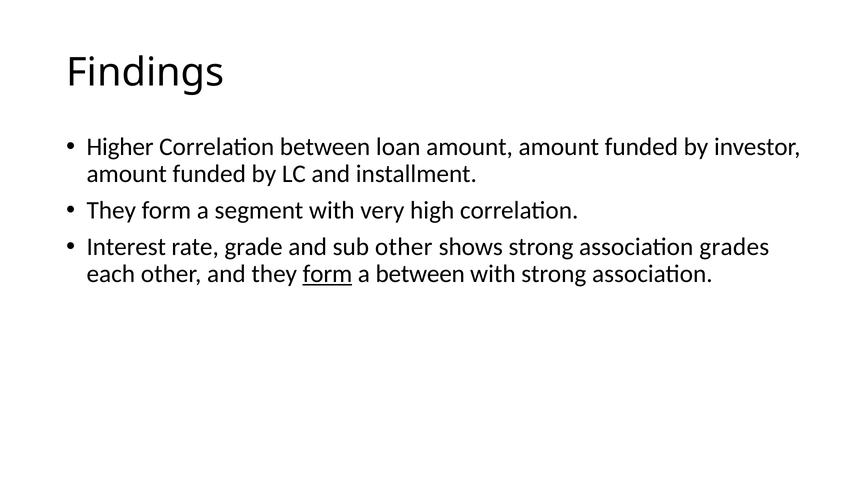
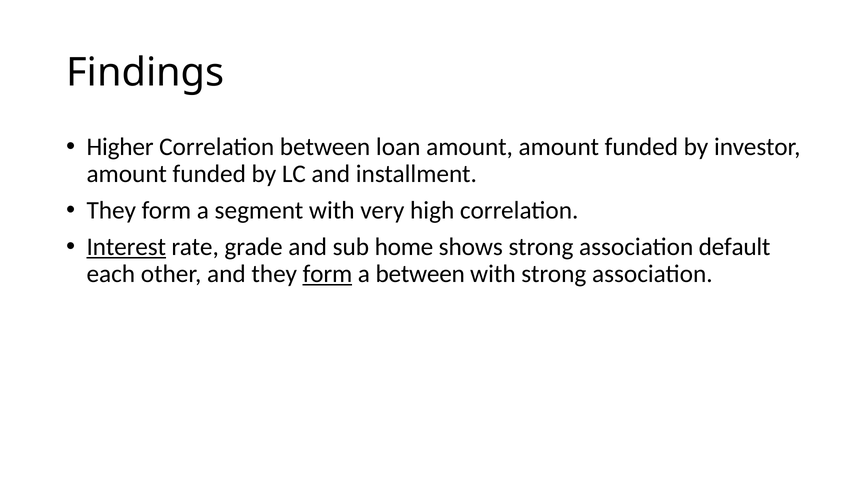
Interest underline: none -> present
sub other: other -> home
grades: grades -> default
